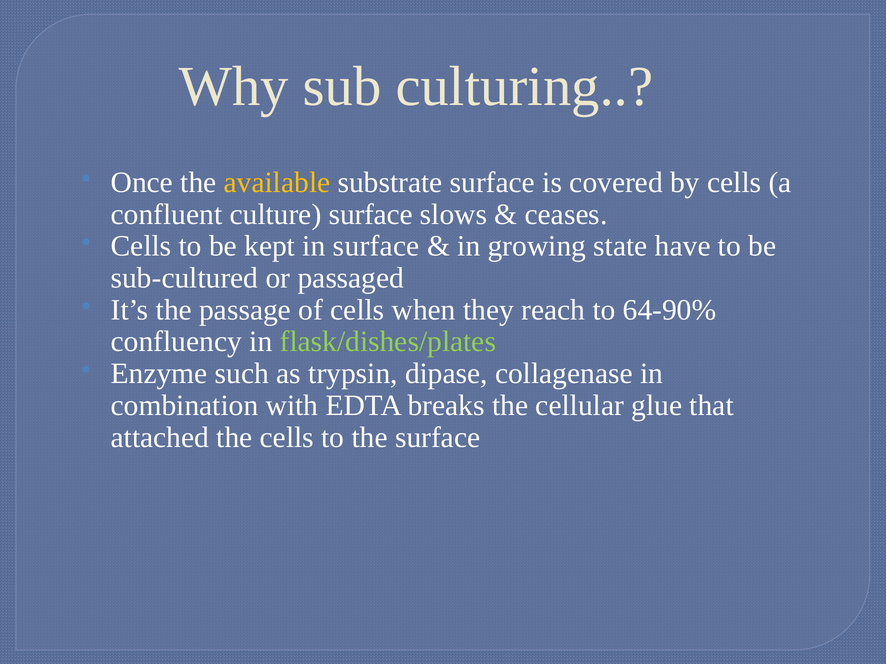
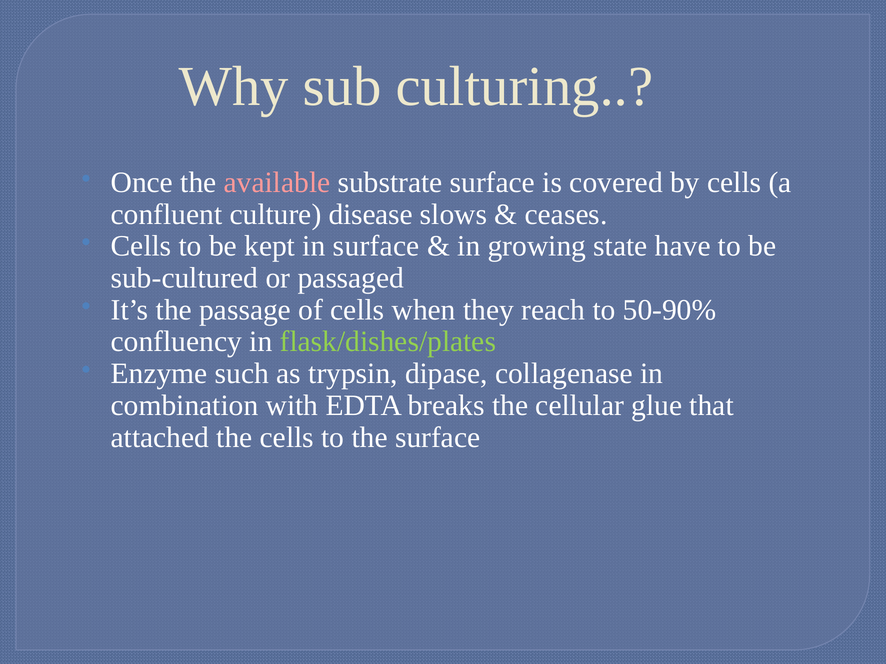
available colour: yellow -> pink
culture surface: surface -> disease
64-90%: 64-90% -> 50-90%
